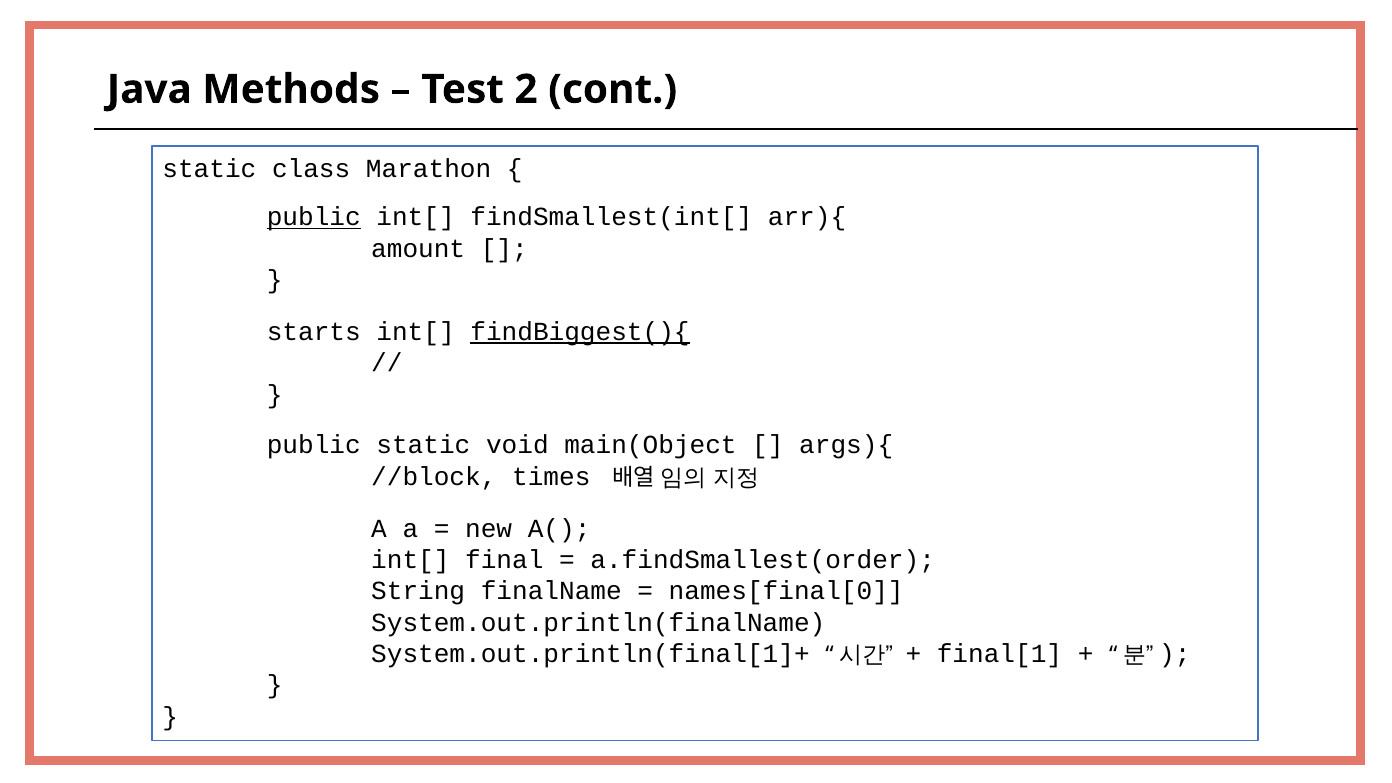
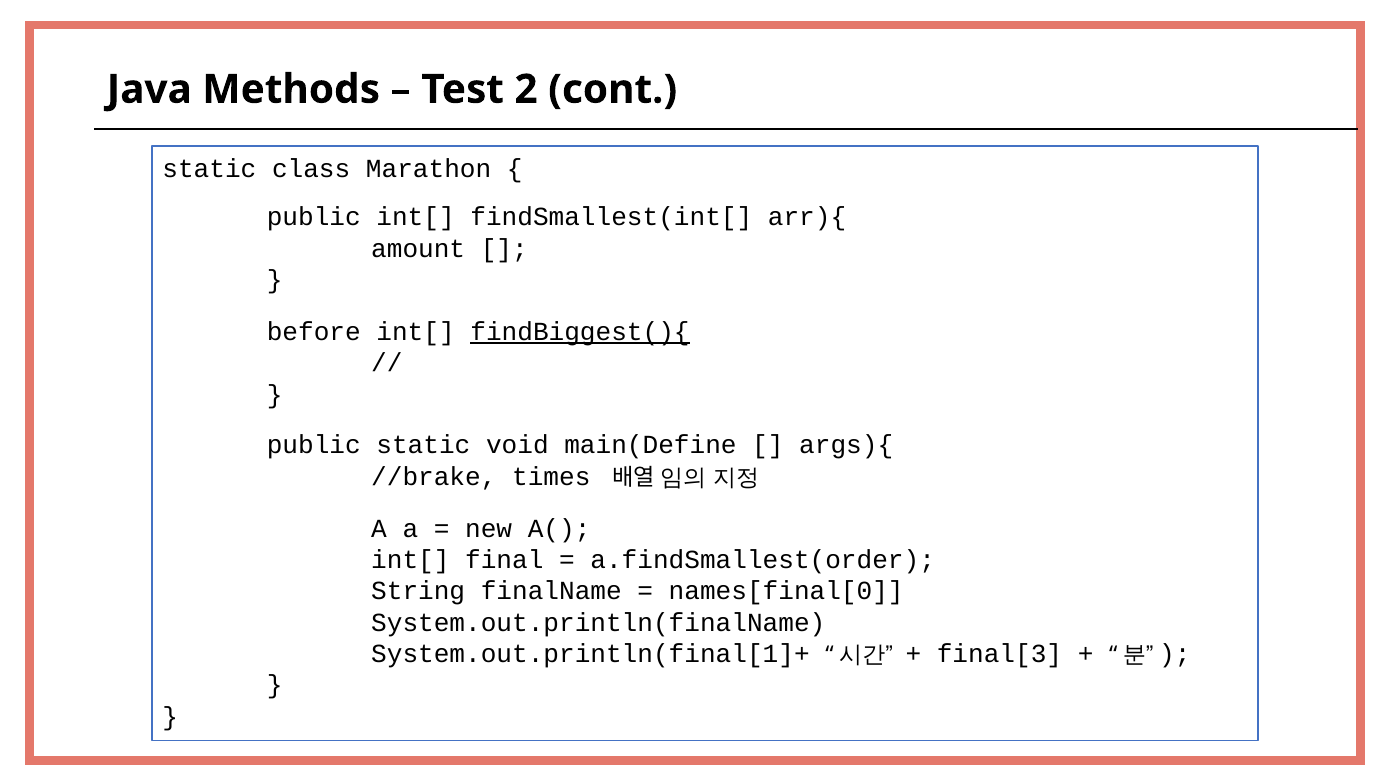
public at (314, 217) underline: present -> none
starts: starts -> before
main(Object: main(Object -> main(Define
//block: //block -> //brake
final[1: final[1 -> final[3
